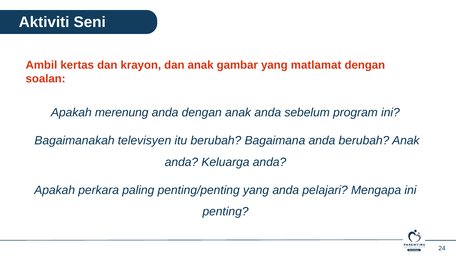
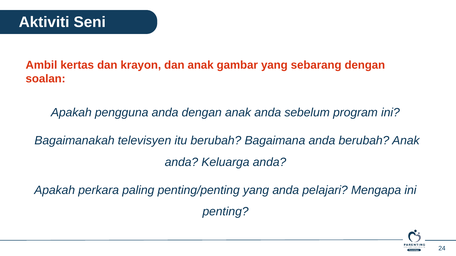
matlamat: matlamat -> sebarang
merenung: merenung -> pengguna
